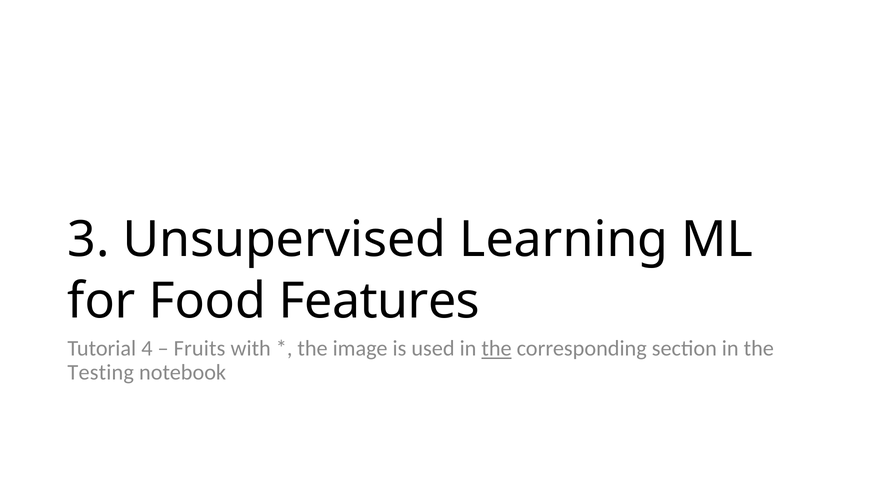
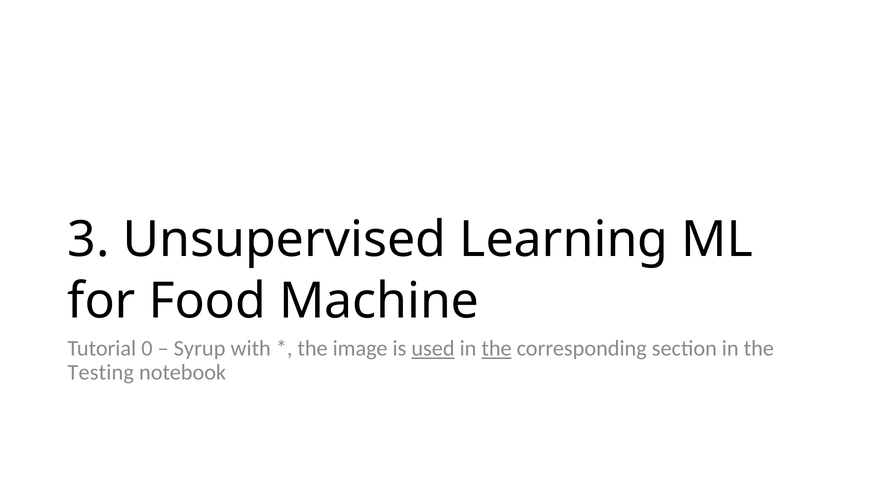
Features: Features -> Machine
4: 4 -> 0
Fruits: Fruits -> Syrup
used underline: none -> present
